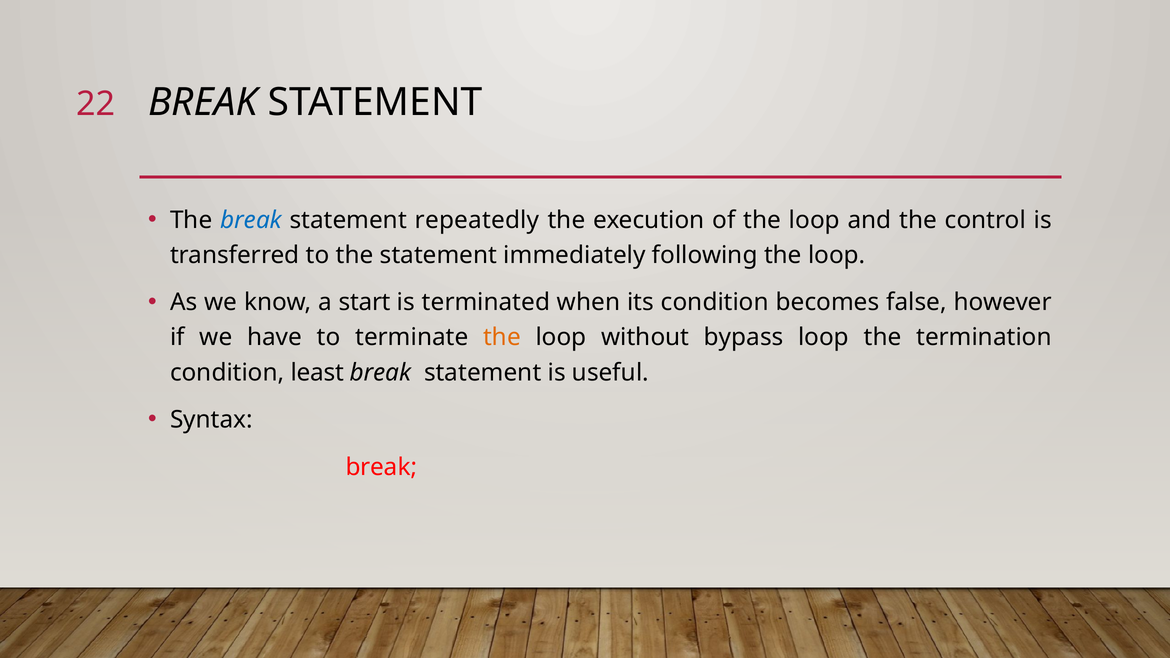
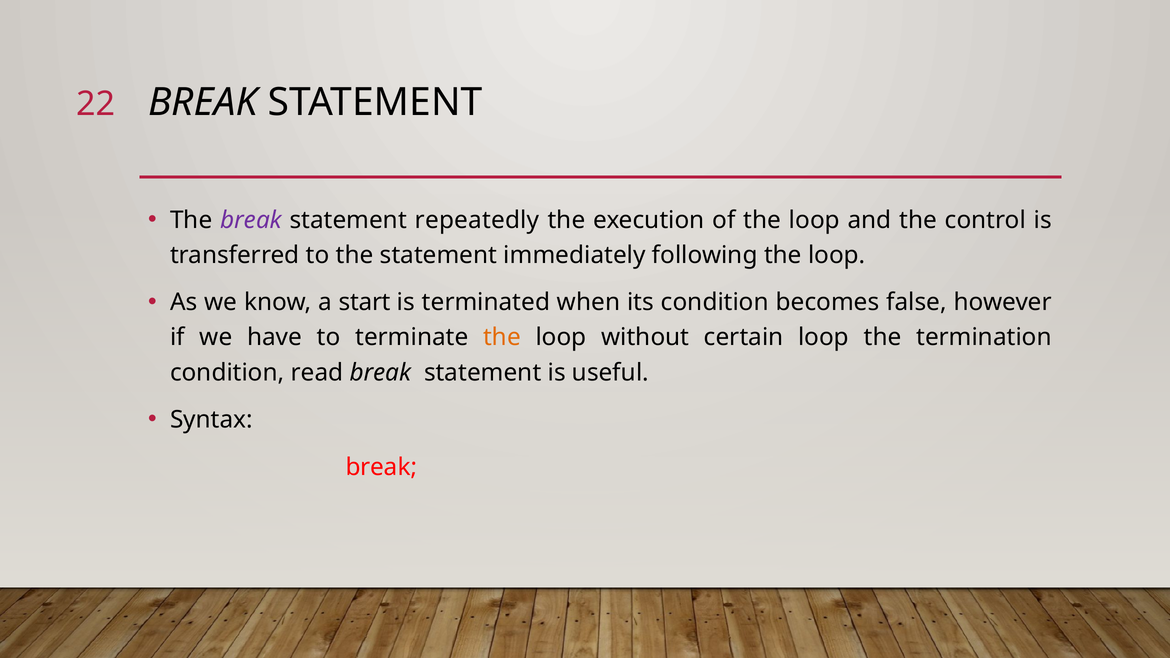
break at (251, 220) colour: blue -> purple
bypass: bypass -> certain
least: least -> read
